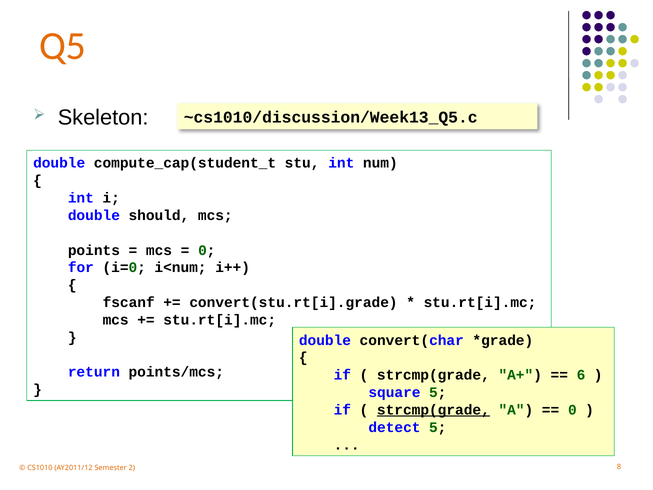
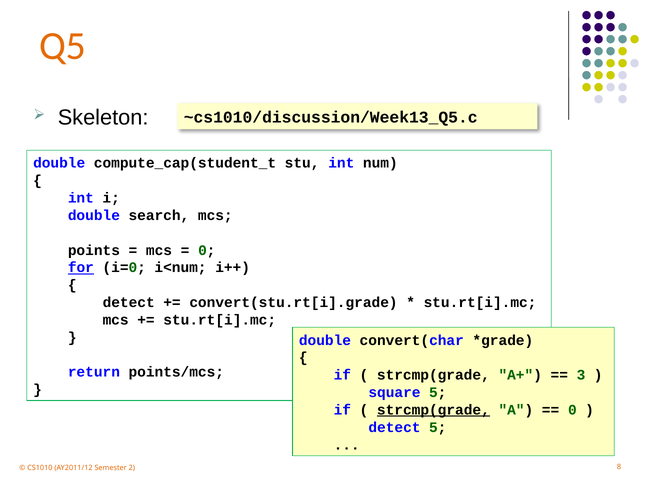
should: should -> search
for underline: none -> present
fscanf at (129, 302): fscanf -> detect
6: 6 -> 3
